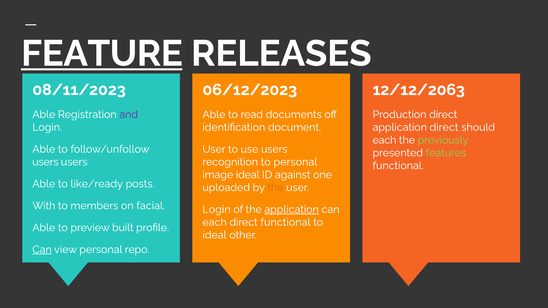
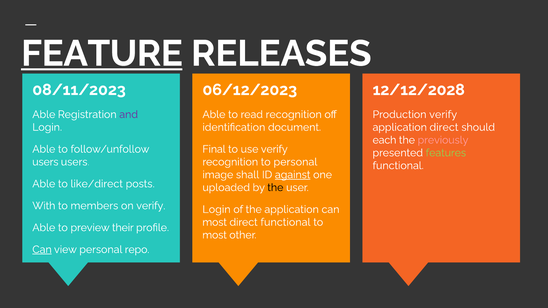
12/12/2063: 12/12/2063 -> 12/12/2028
read documents: documents -> recognition
Production direct: direct -> verify
previously colour: light green -> pink
User at (214, 149): User -> Final
use users: users -> verify
image ideal: ideal -> shall
against underline: none -> present
like/ready: like/ready -> like/direct
the at (275, 188) colour: orange -> black
on facial: facial -> verify
application at (292, 210) underline: present -> none
each at (215, 222): each -> most
built: built -> their
ideal at (214, 235): ideal -> most
